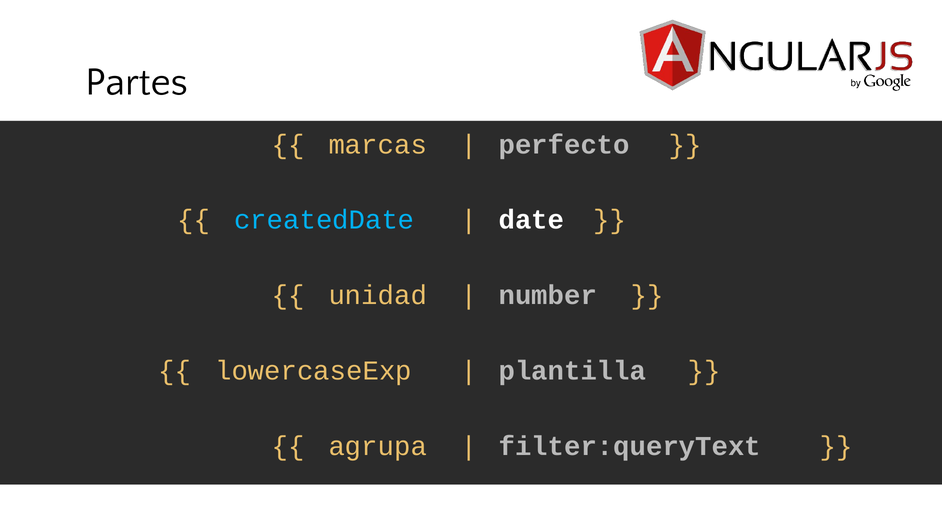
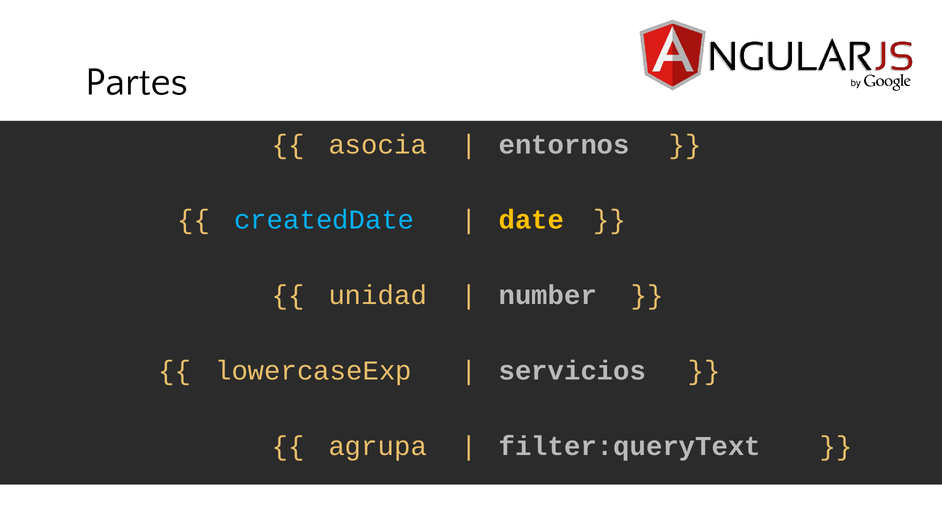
marcas: marcas -> asocia
perfecto: perfecto -> entornos
date colour: white -> yellow
plantilla: plantilla -> servicios
